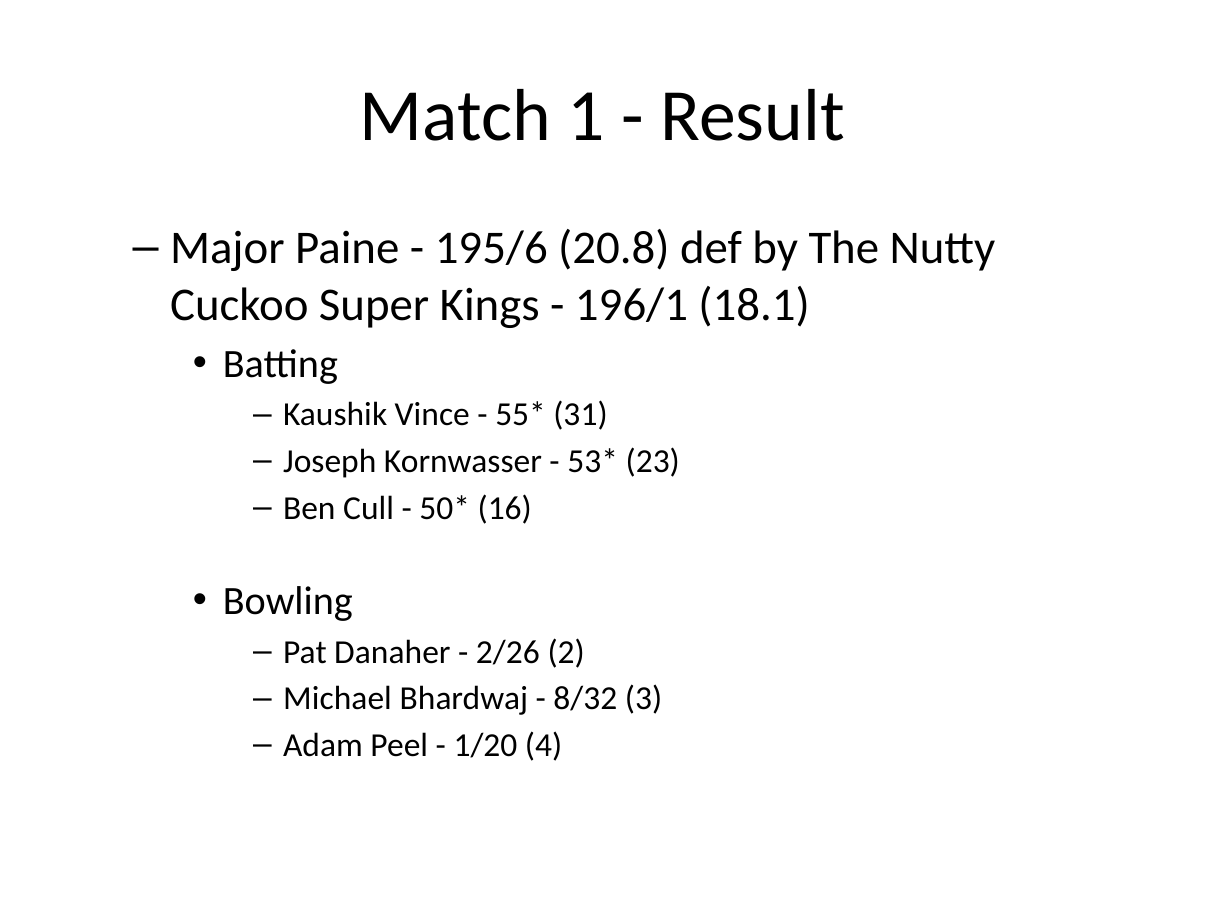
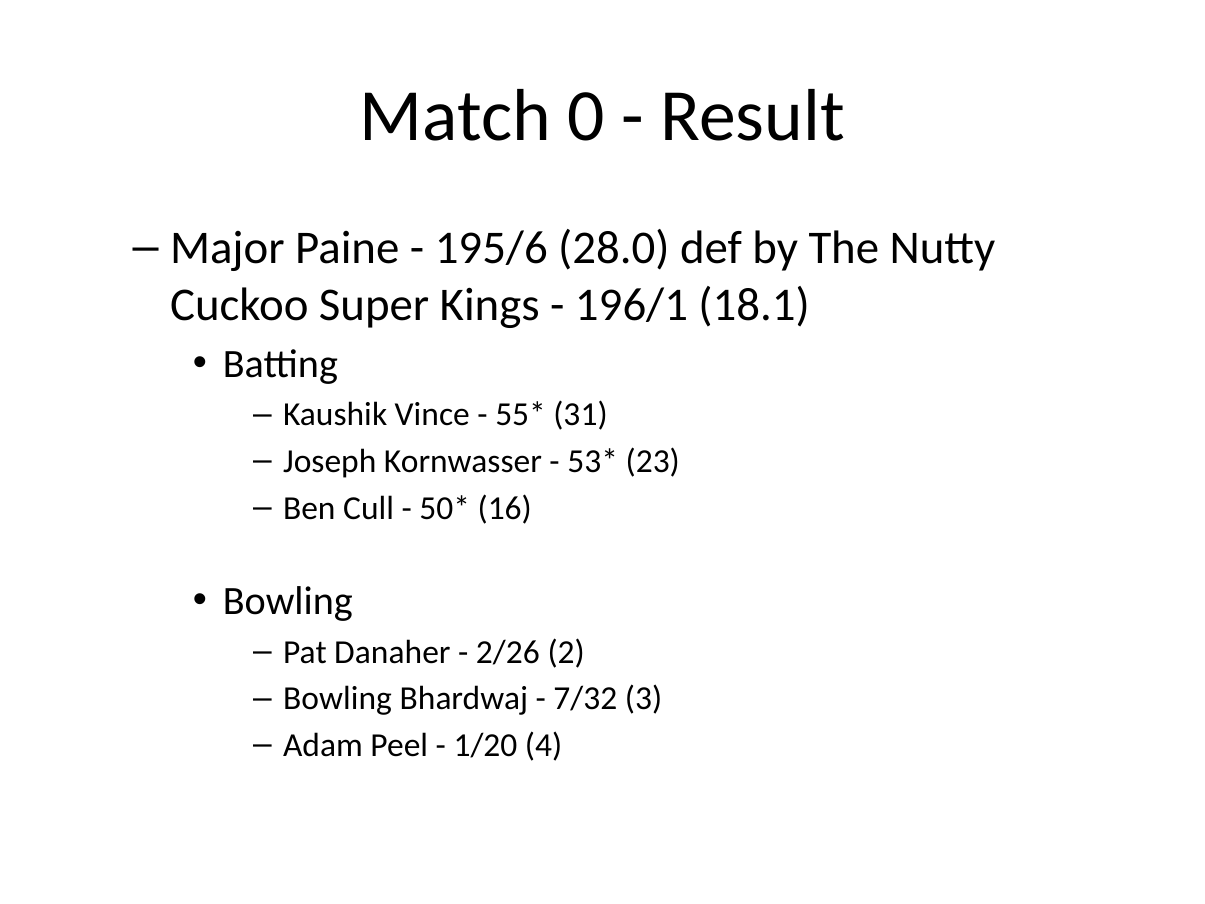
1: 1 -> 0
20.8: 20.8 -> 28.0
Michael at (338, 699): Michael -> Bowling
8/32: 8/32 -> 7/32
